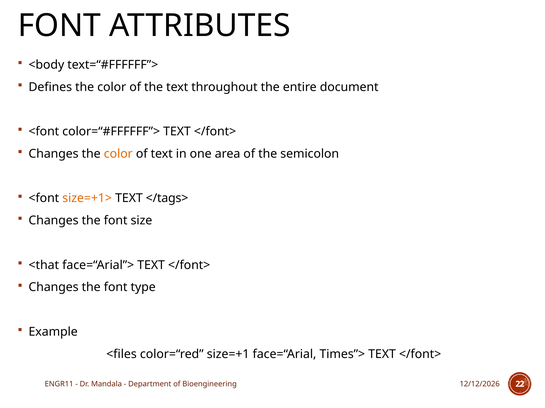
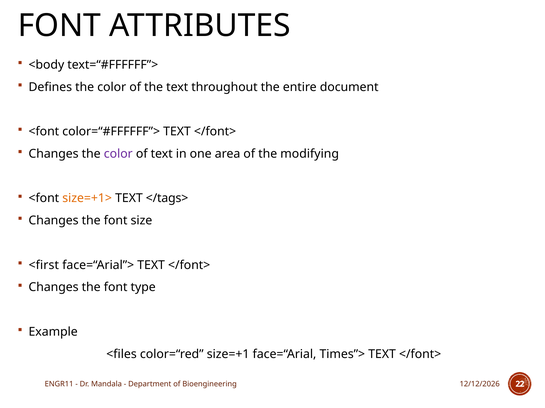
color at (118, 154) colour: orange -> purple
semicolon: semicolon -> modifying
<that: <that -> <first
